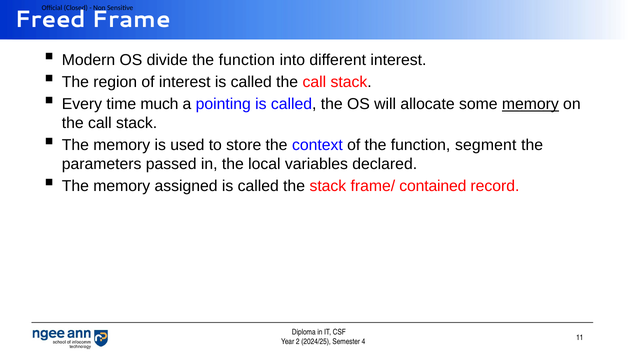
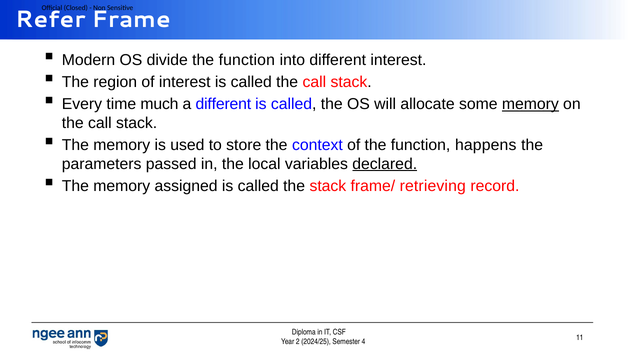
Freed: Freed -> Refer
a pointing: pointing -> different
segment: segment -> happens
declared underline: none -> present
contained: contained -> retrieving
